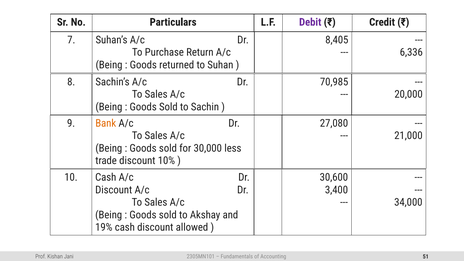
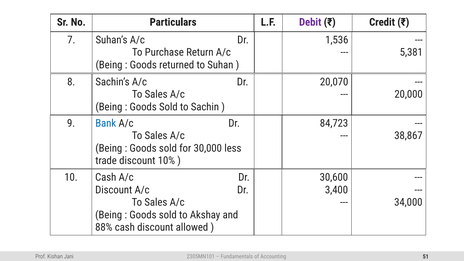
8,405: 8,405 -> 1,536
6,336: 6,336 -> 5,381
70,985: 70,985 -> 20,070
Bank colour: orange -> blue
27,080: 27,080 -> 84,723
21,000: 21,000 -> 38,867
19%: 19% -> 88%
